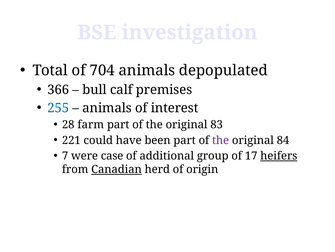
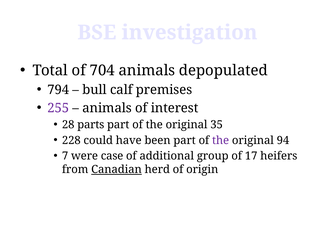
366: 366 -> 794
255 colour: blue -> purple
farm: farm -> parts
83: 83 -> 35
221: 221 -> 228
84: 84 -> 94
heifers underline: present -> none
